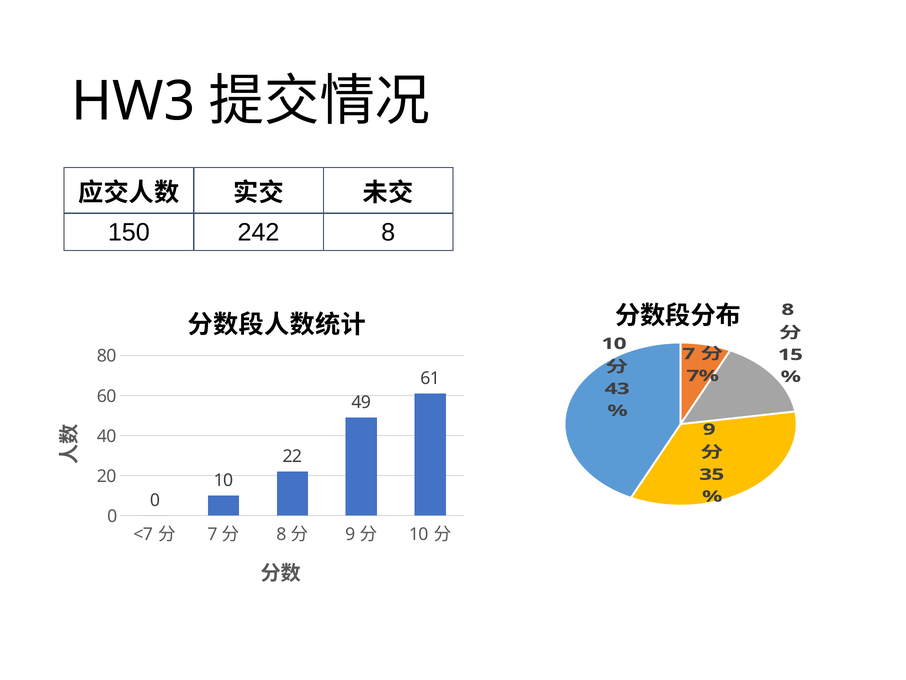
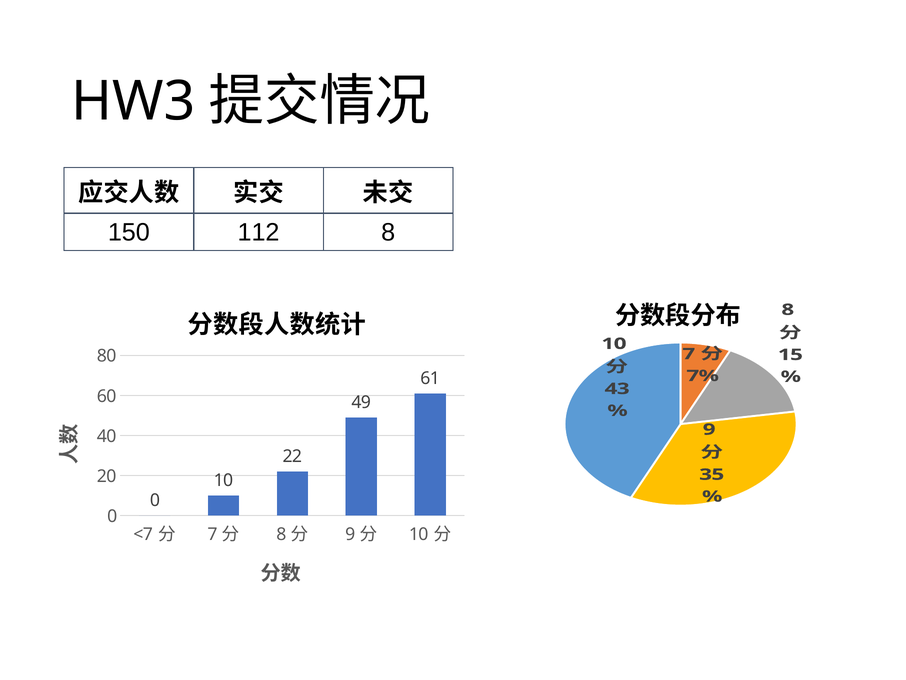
242: 242 -> 112
